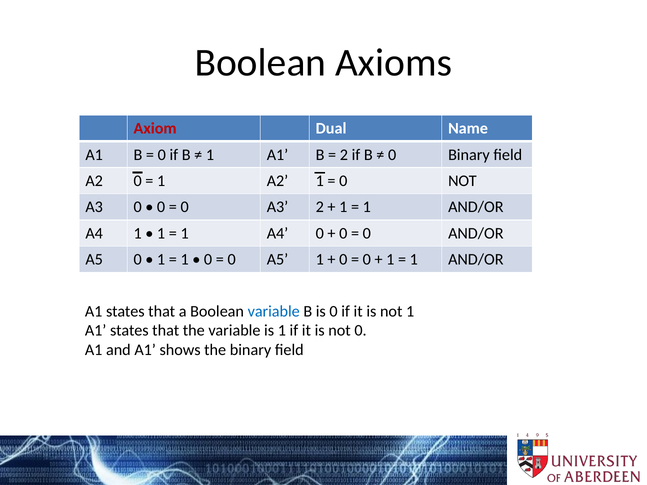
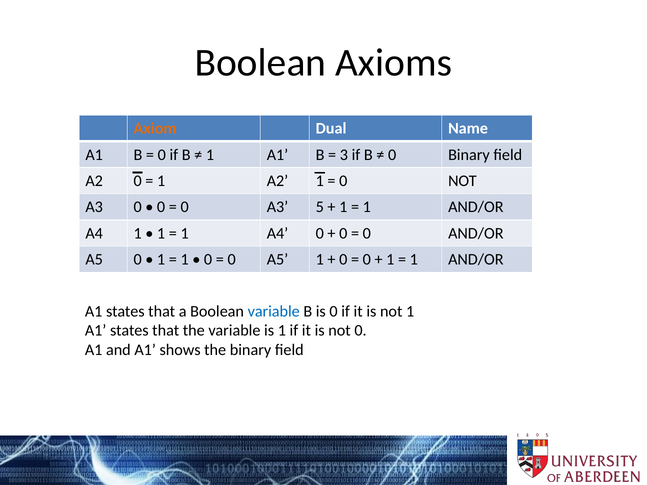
Axiom colour: red -> orange
2 at (344, 155): 2 -> 3
A3 2: 2 -> 5
